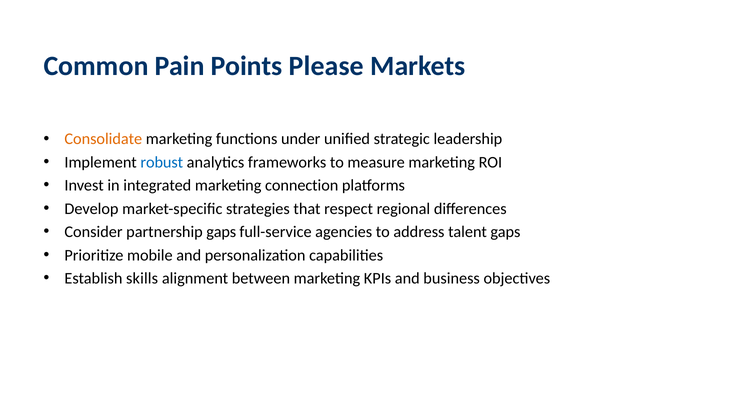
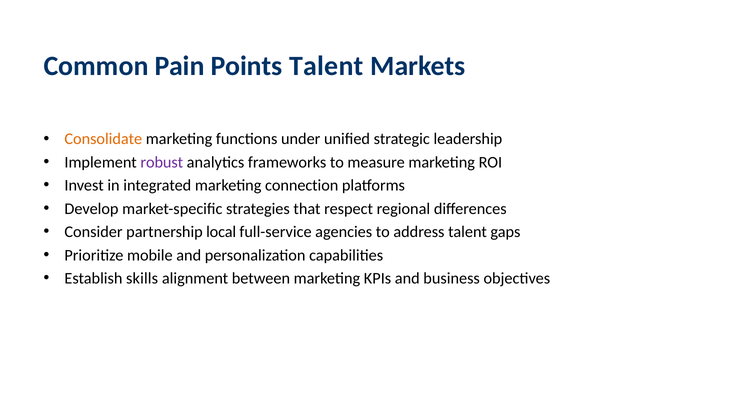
Points Please: Please -> Talent
robust colour: blue -> purple
partnership gaps: gaps -> local
